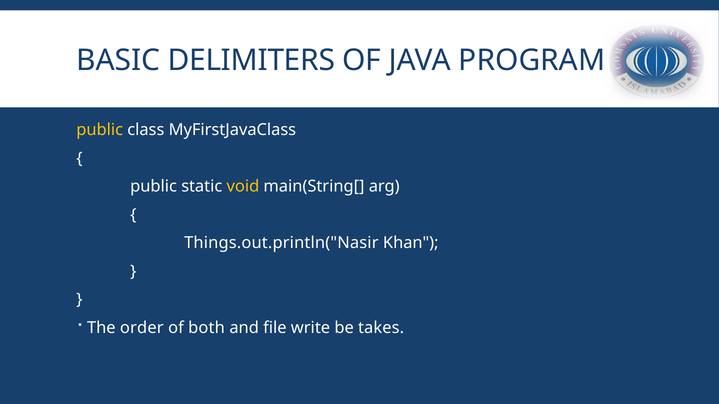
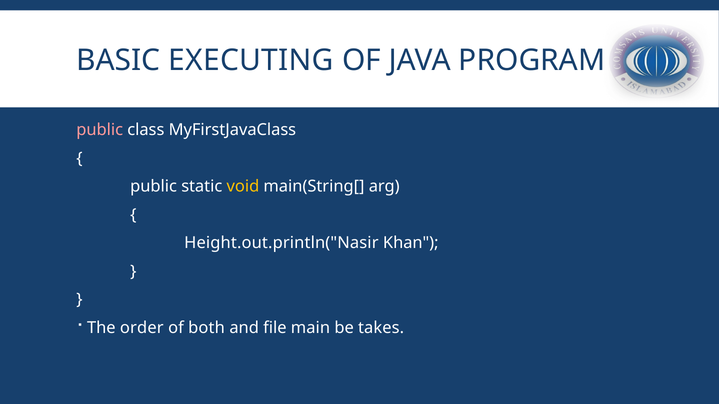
DELIMITERS: DELIMITERS -> EXECUTING
public at (100, 130) colour: yellow -> pink
Things.out.println("Nasir: Things.out.println("Nasir -> Height.out.println("Nasir
write: write -> main
